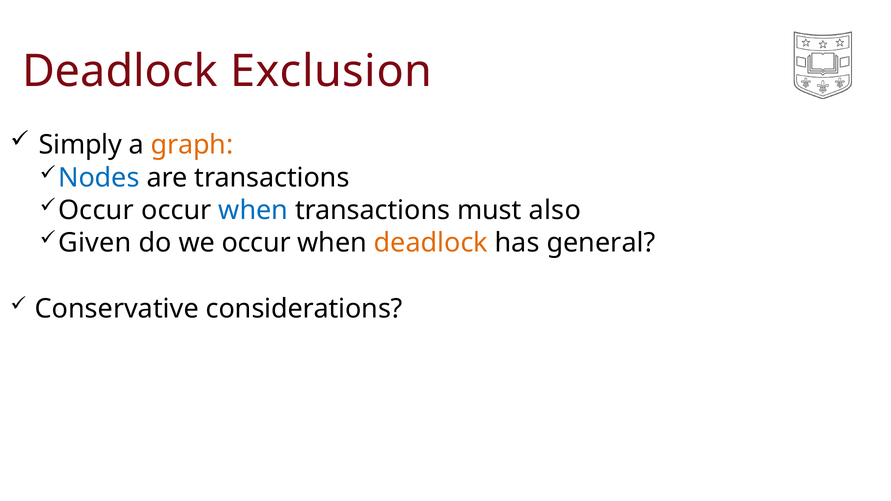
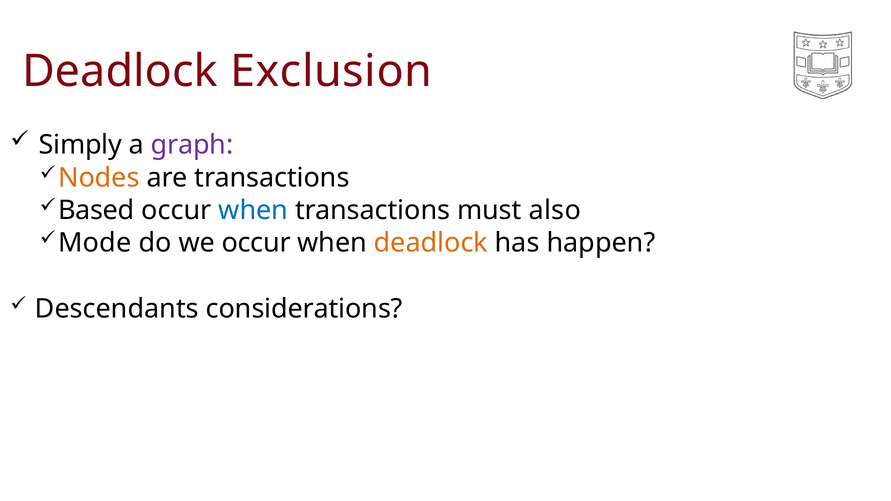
graph colour: orange -> purple
Nodes colour: blue -> orange
Occur at (96, 211): Occur -> Based
Given: Given -> Mode
general: general -> happen
Conservative: Conservative -> Descendants
